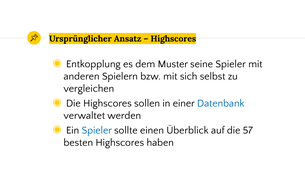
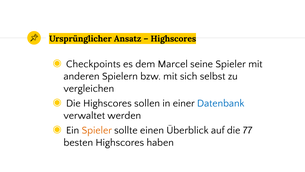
Entkopplung: Entkopplung -> Checkpoints
Muster: Muster -> Marcel
Spieler at (97, 130) colour: blue -> orange
57: 57 -> 77
